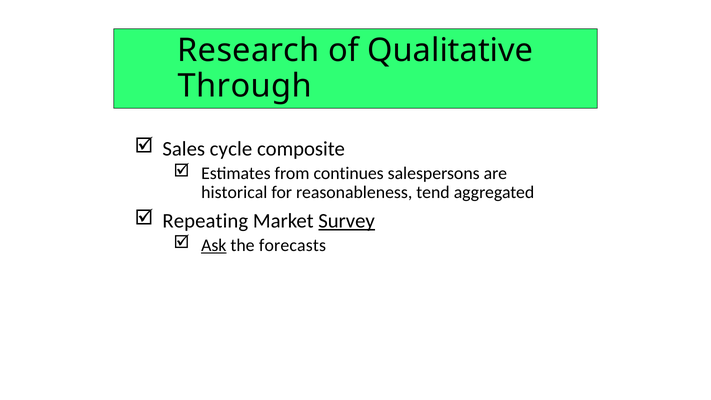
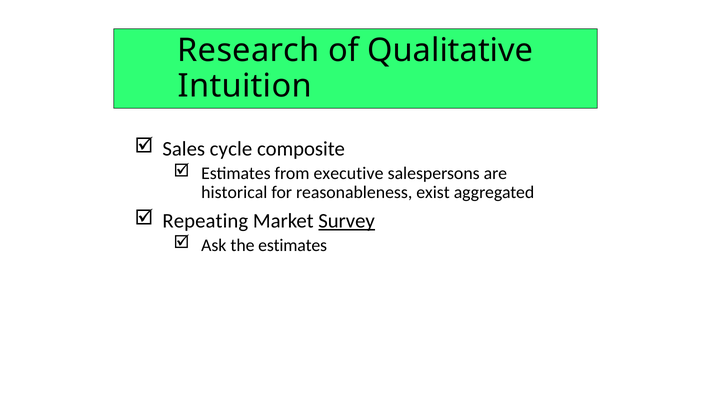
Through: Through -> Intuition
continues: continues -> executive
tend: tend -> exist
Ask underline: present -> none
the forecasts: forecasts -> estimates
